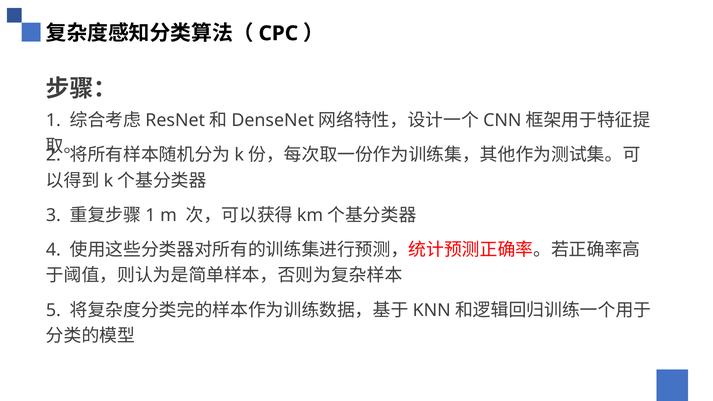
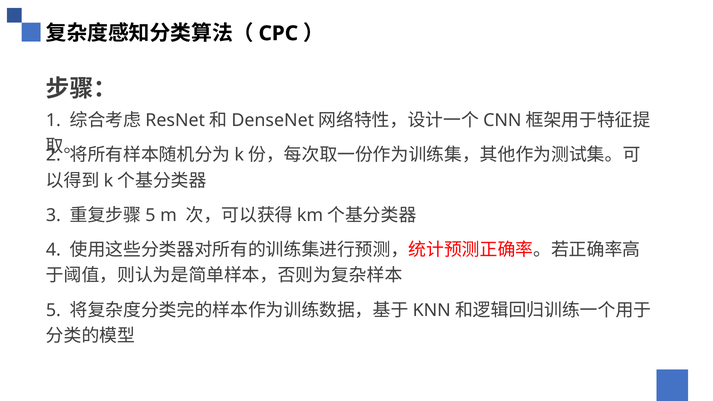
1 at (150, 215): 1 -> 5
